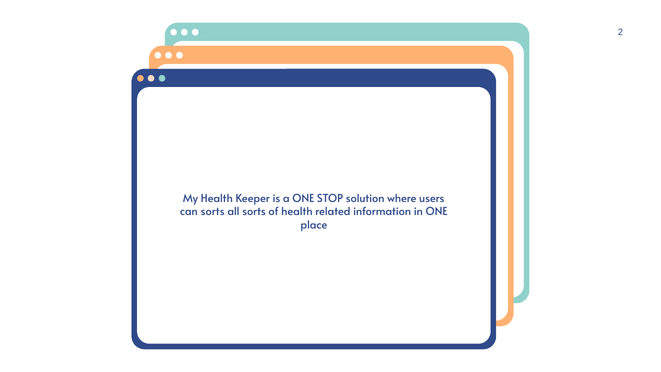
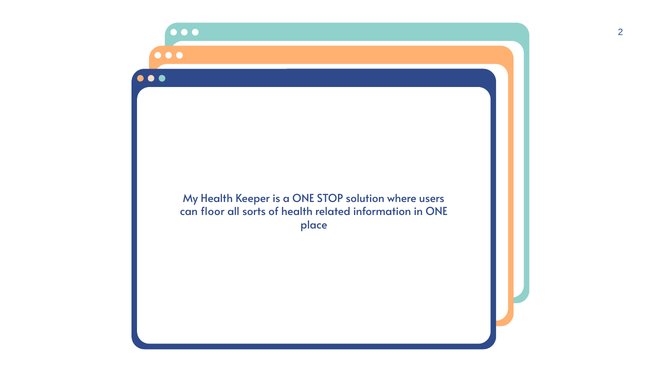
can sorts: sorts -> floor
